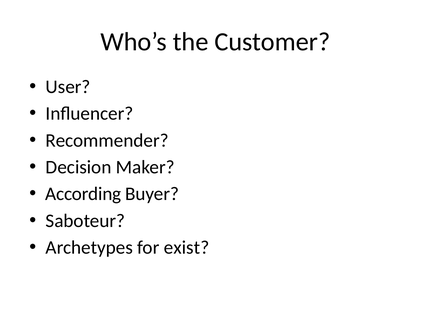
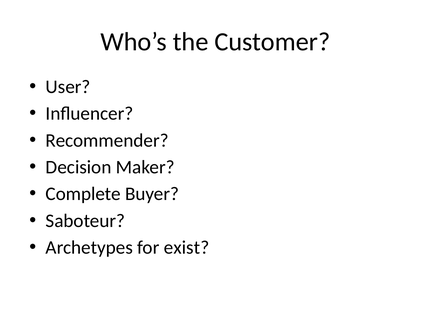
According: According -> Complete
